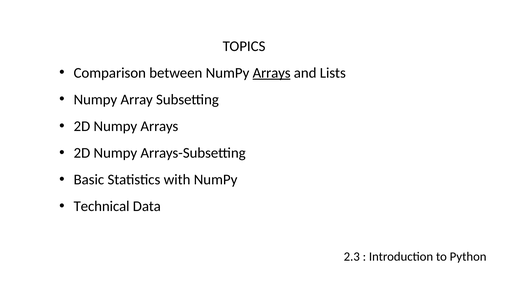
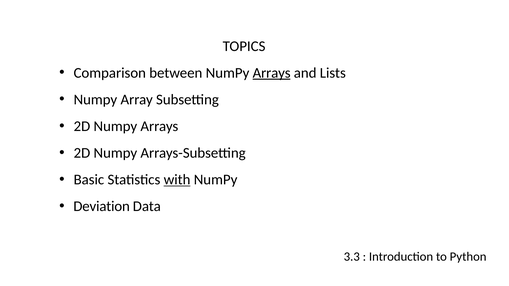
with underline: none -> present
Technical: Technical -> Deviation
2.3: 2.3 -> 3.3
